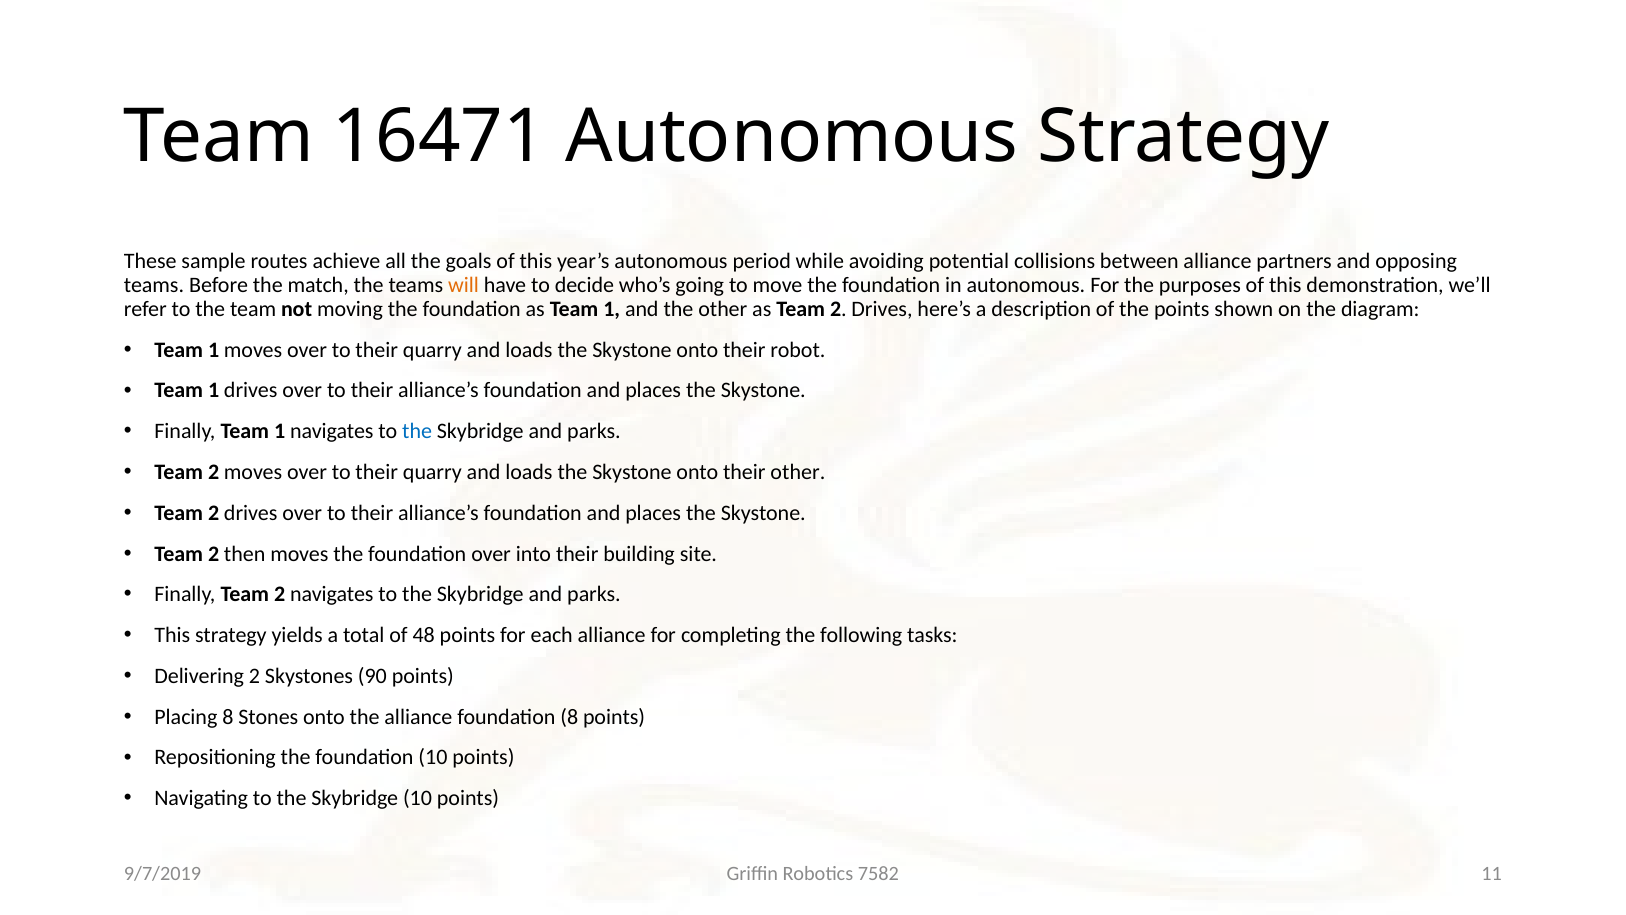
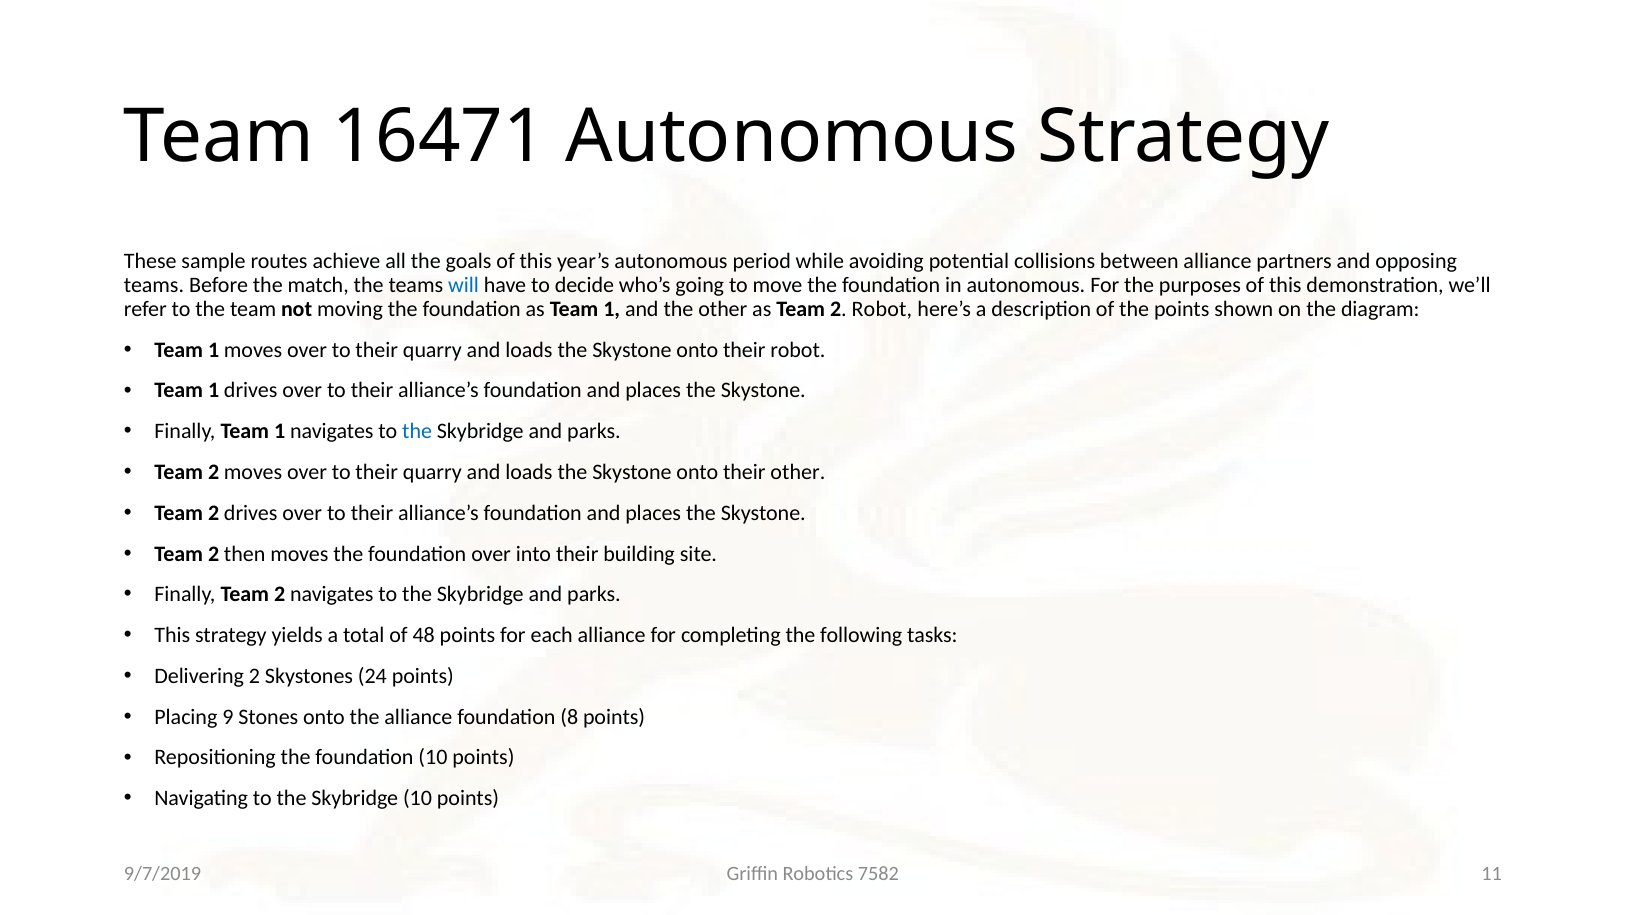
will colour: orange -> blue
as Team 2 Drives: Drives -> Robot
90: 90 -> 24
Placing 8: 8 -> 9
